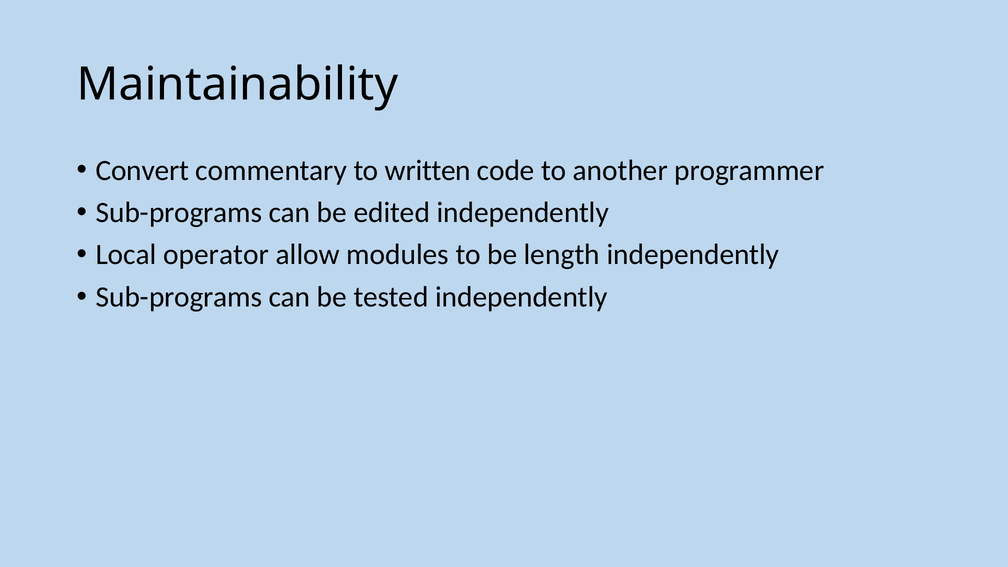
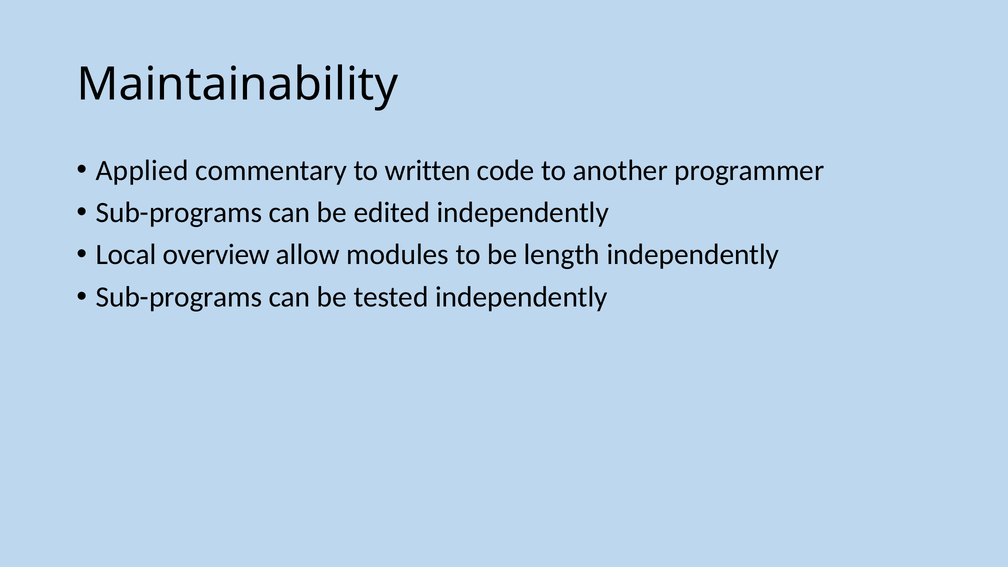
Convert: Convert -> Applied
operator: operator -> overview
